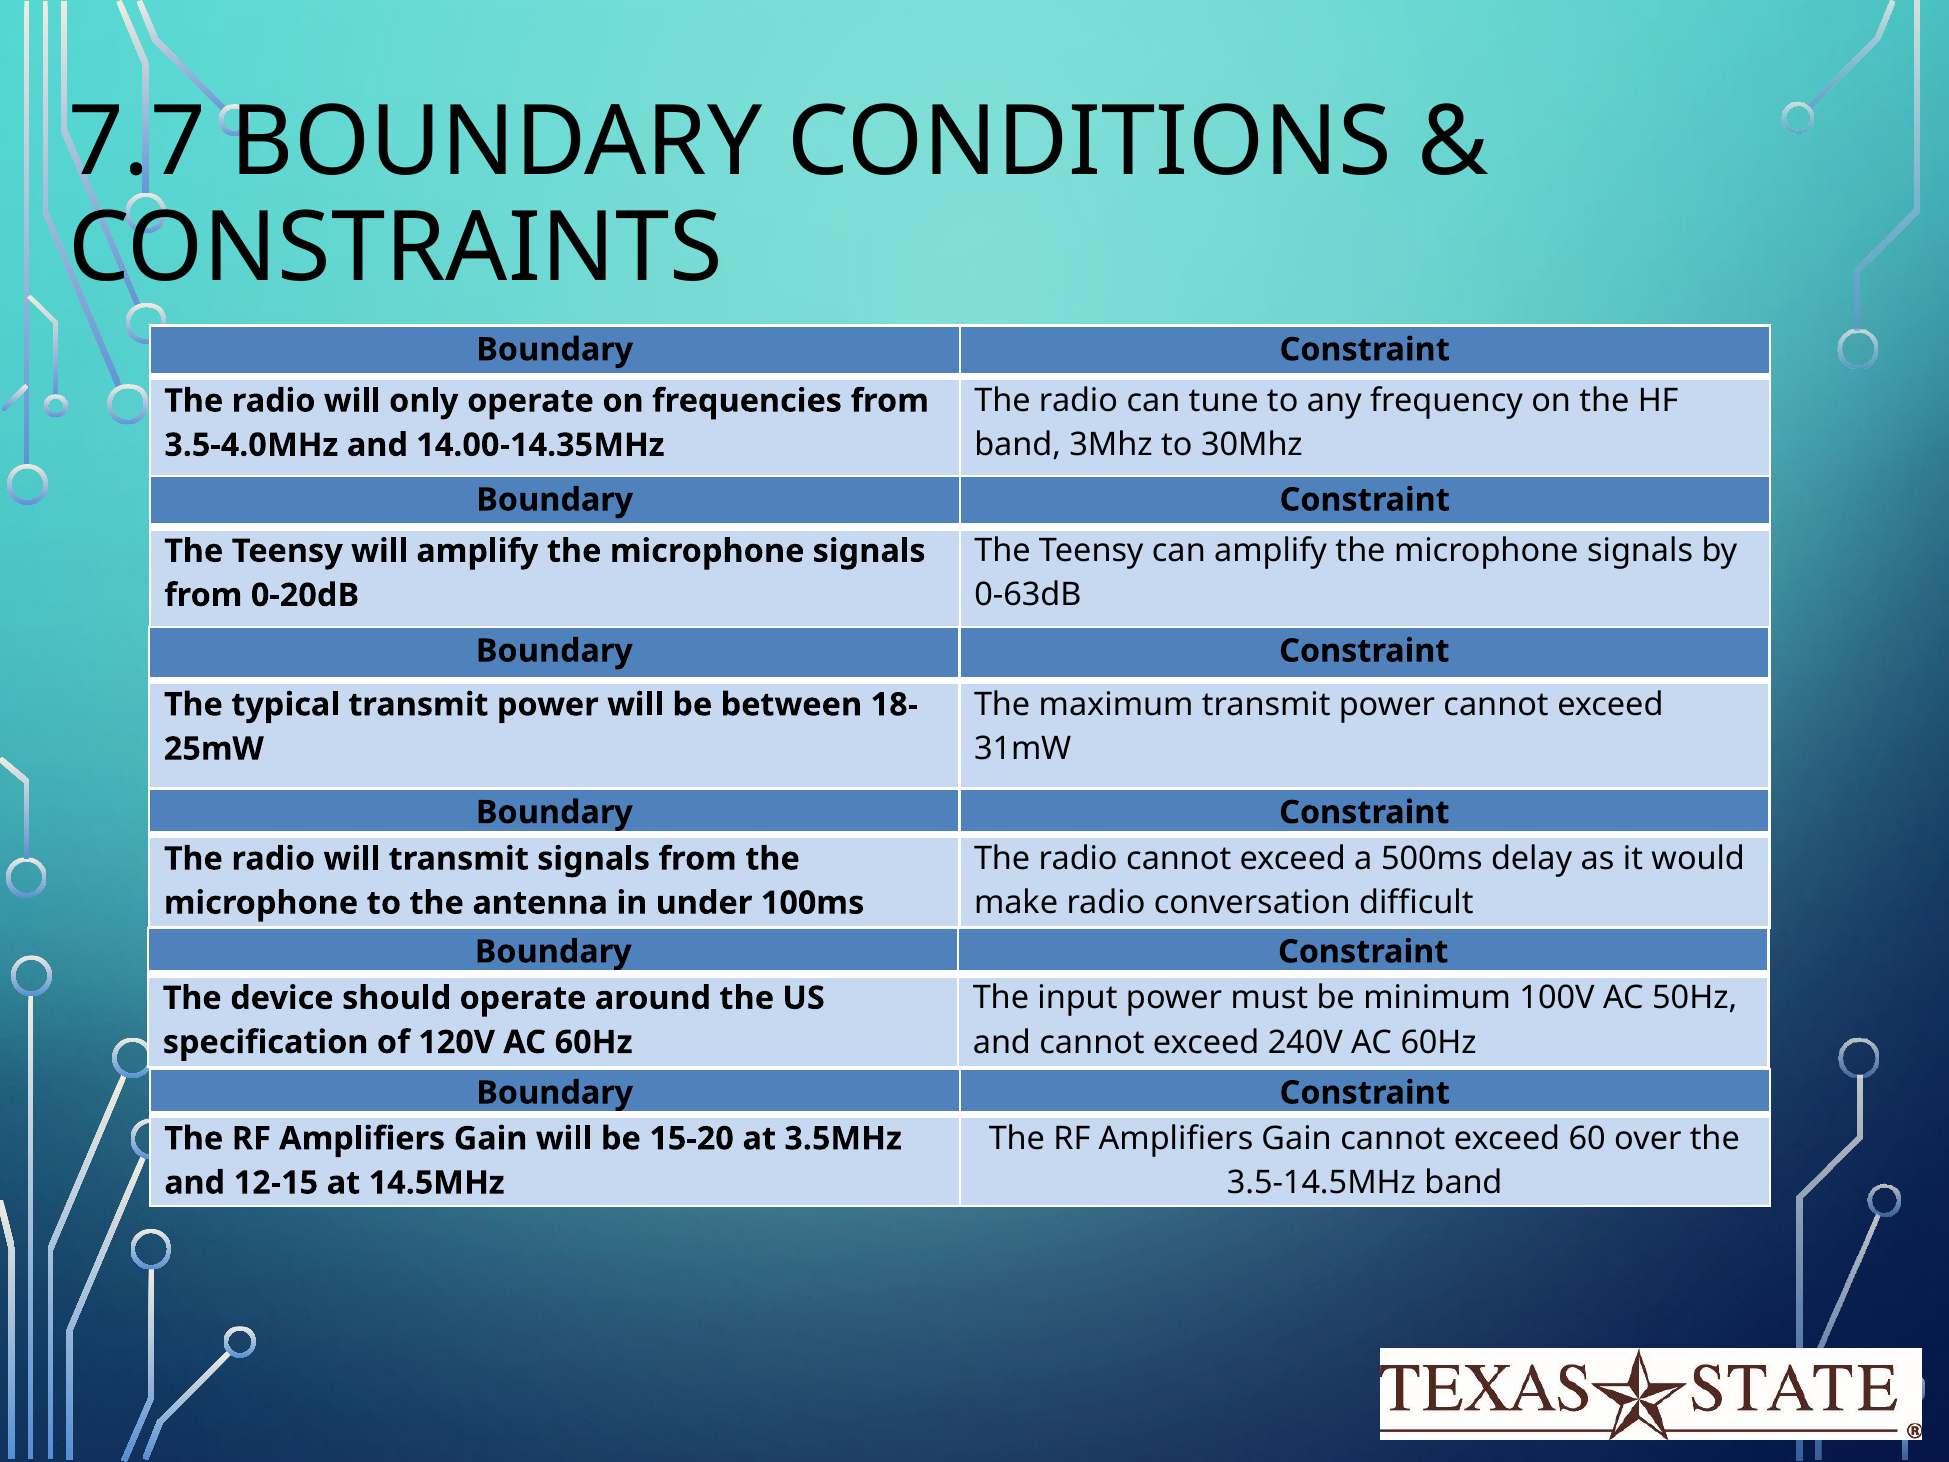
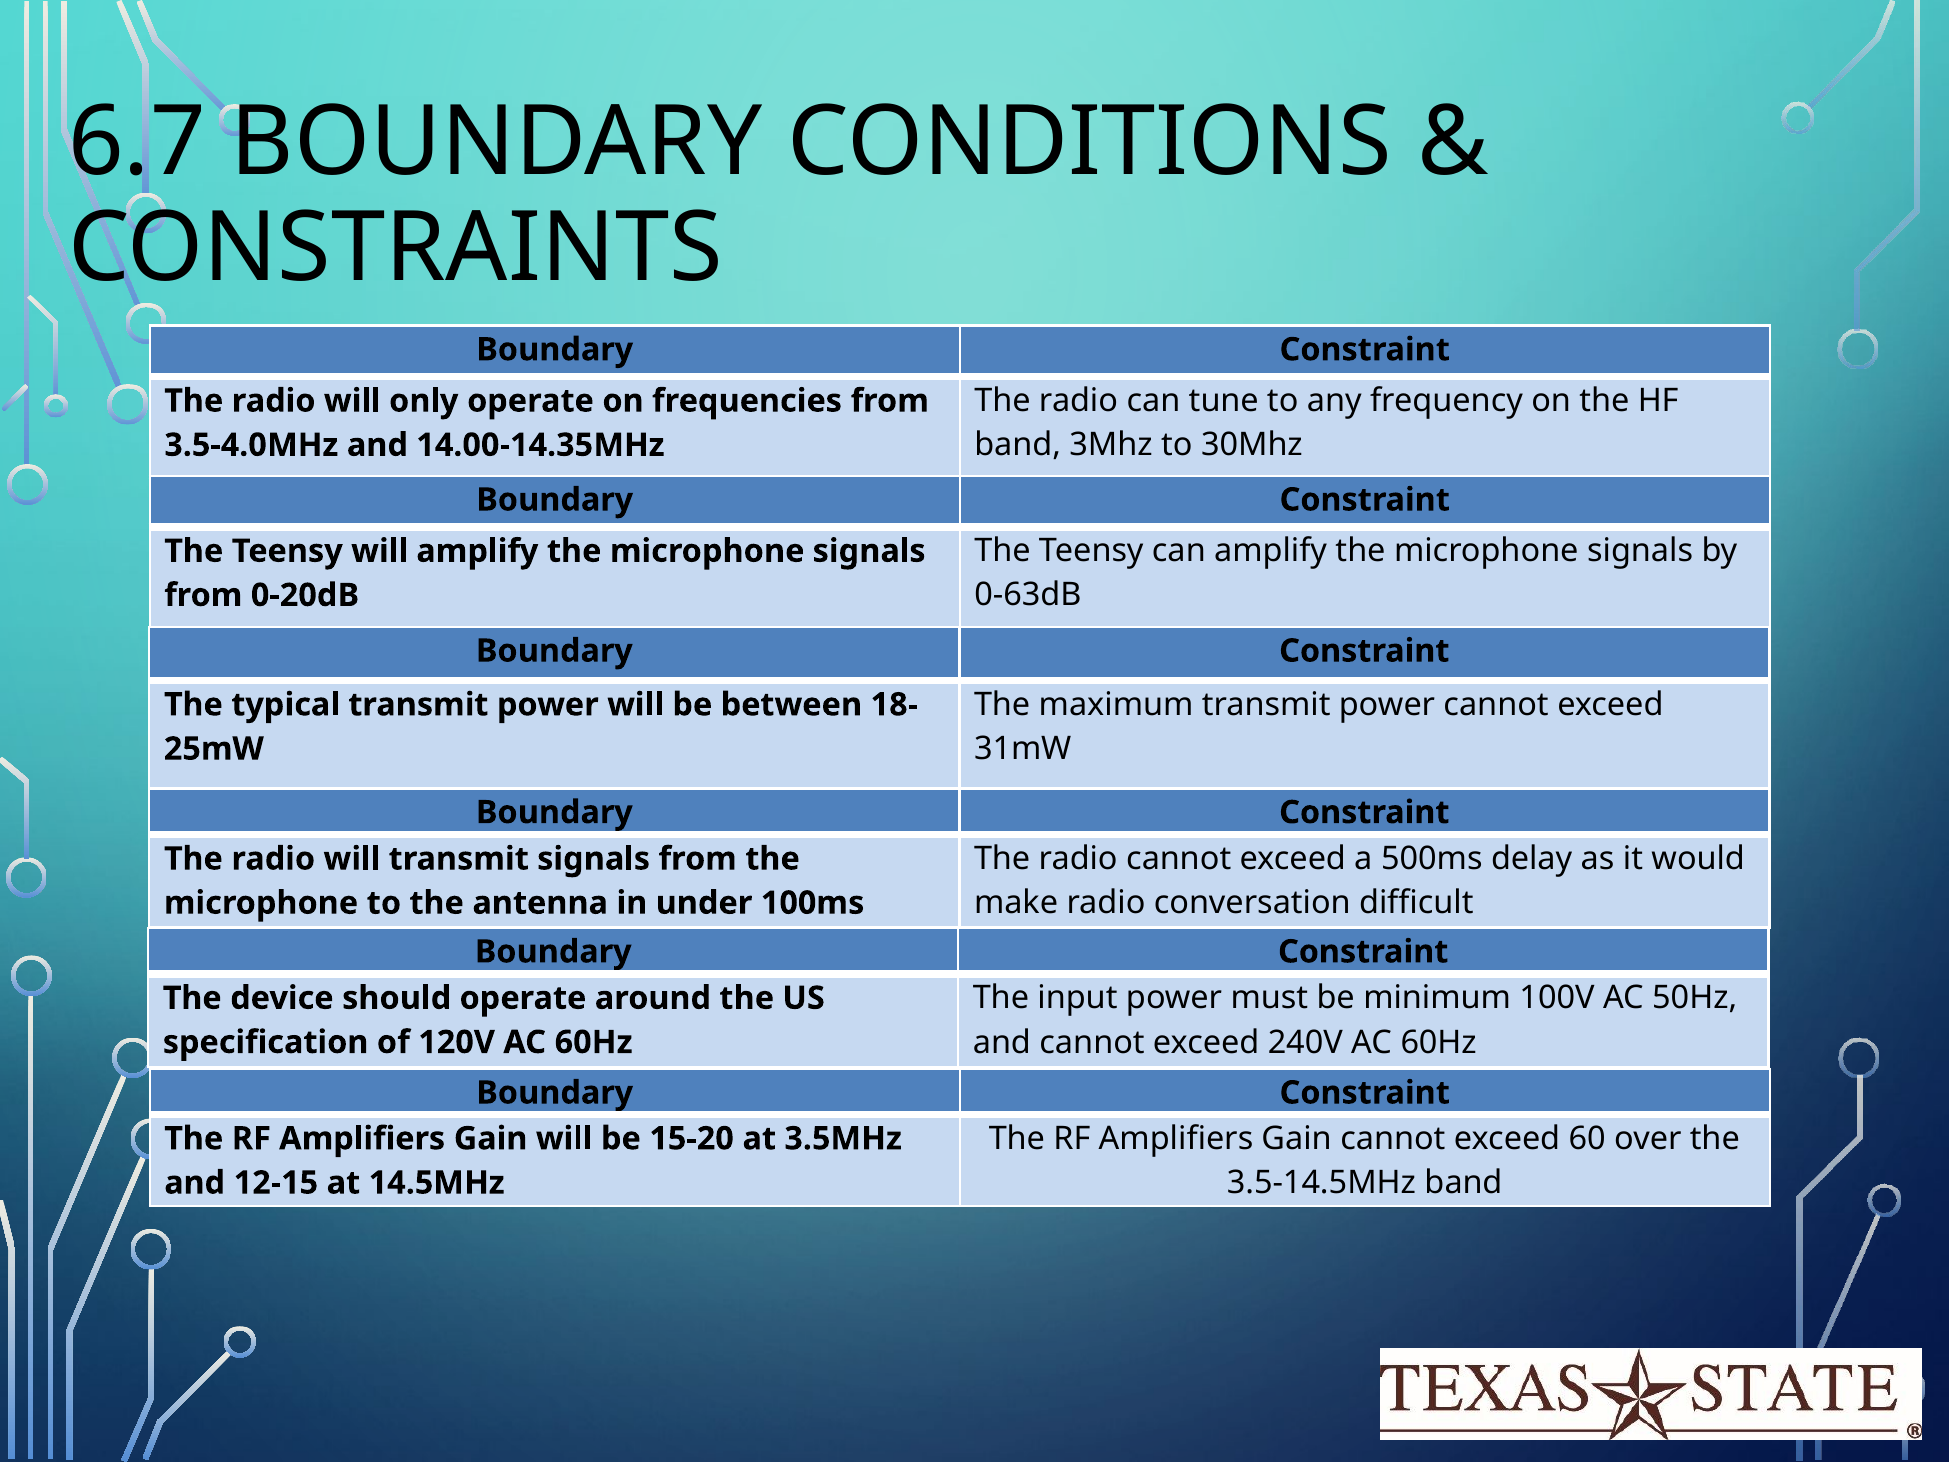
7.7: 7.7 -> 6.7
